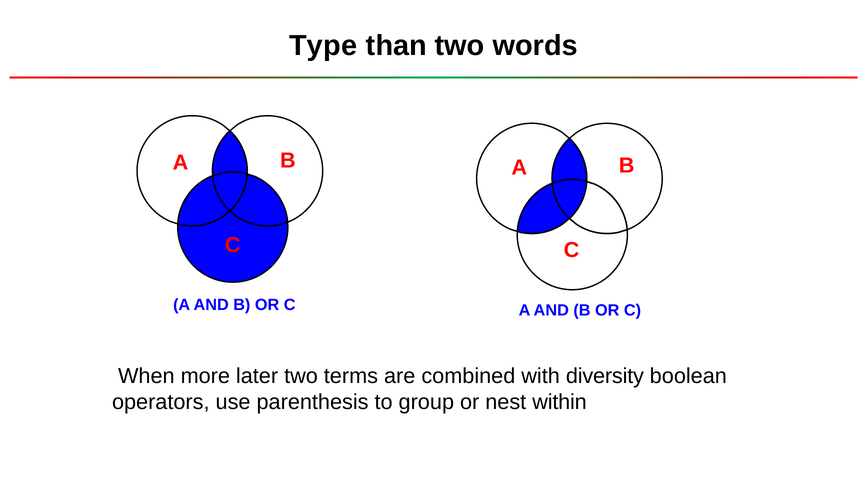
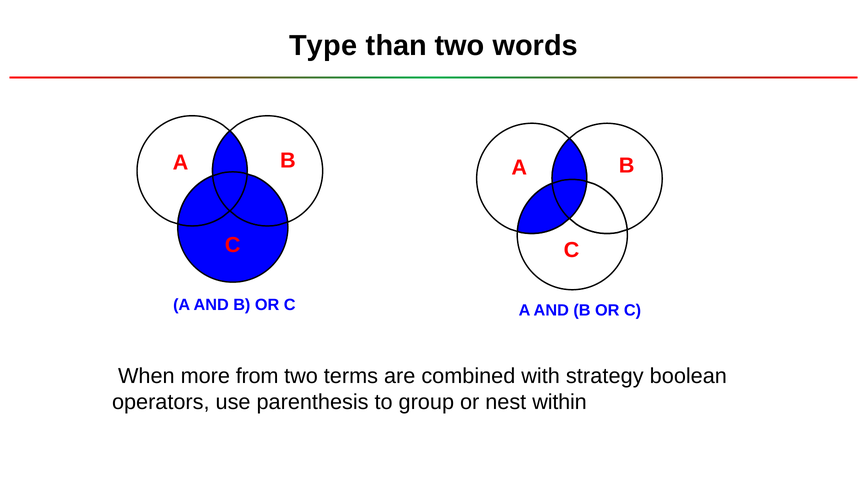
later: later -> from
diversity: diversity -> strategy
